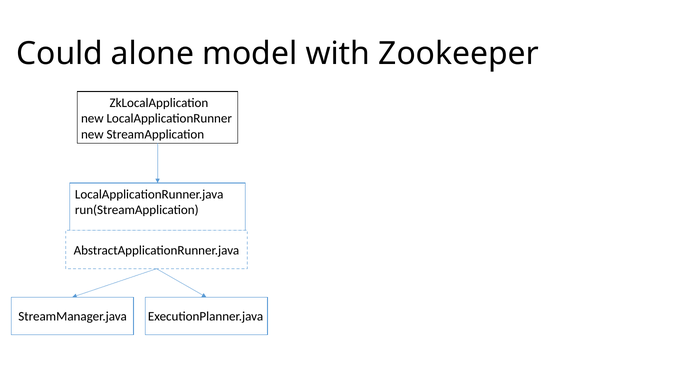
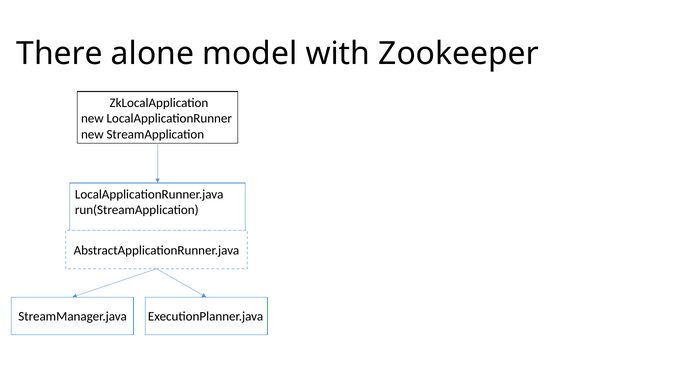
Could: Could -> There
